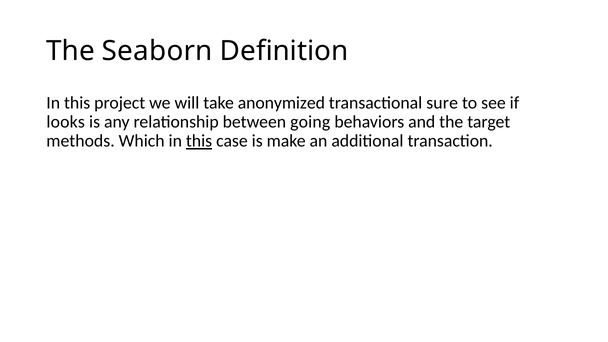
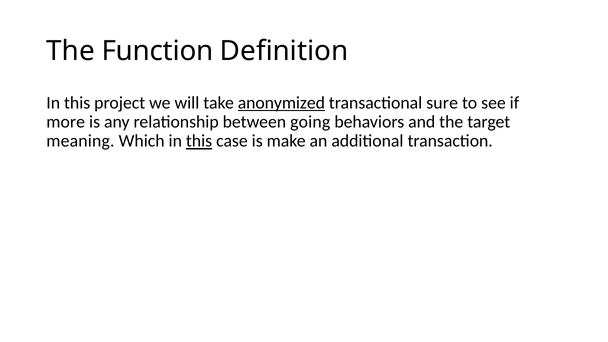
Seaborn: Seaborn -> Function
anonymized underline: none -> present
looks: looks -> more
methods: methods -> meaning
